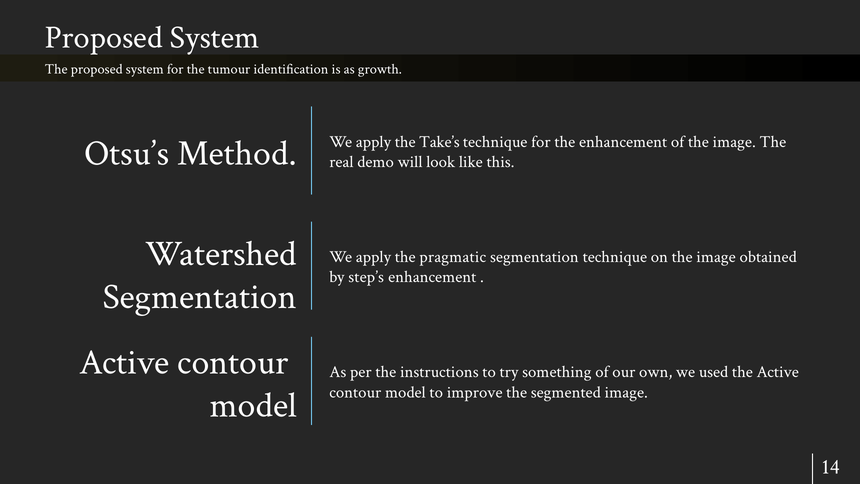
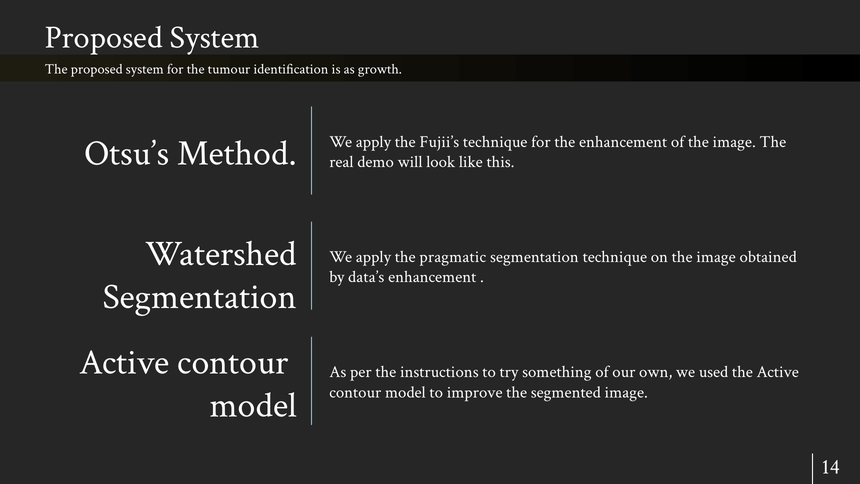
Take’s: Take’s -> Fujii’s
step’s: step’s -> data’s
